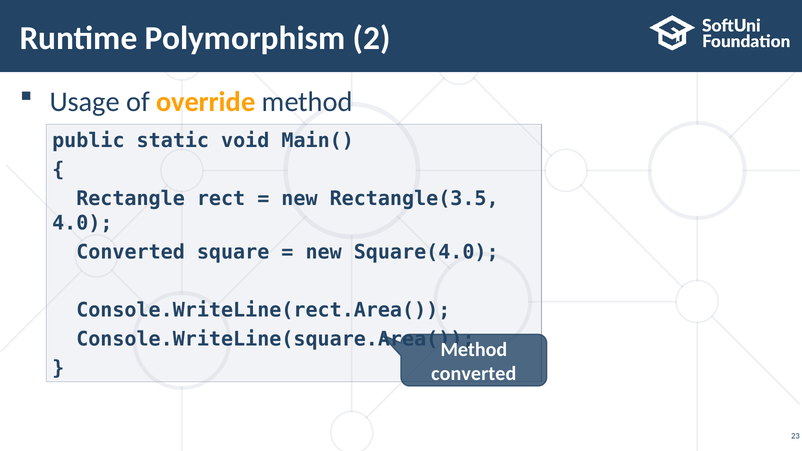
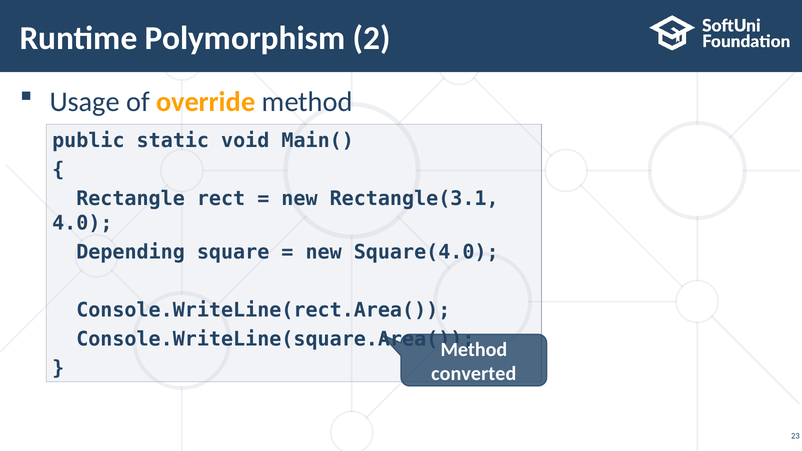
Rectangle(3.5: Rectangle(3.5 -> Rectangle(3.1
Converted at (131, 252): Converted -> Depending
